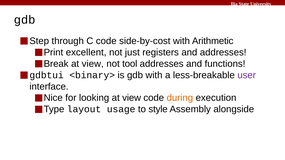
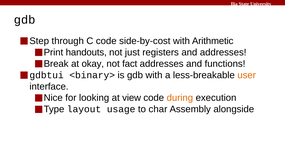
excellent: excellent -> handouts
view at (93, 64): view -> okay
tool: tool -> fact
user colour: purple -> orange
style: style -> char
